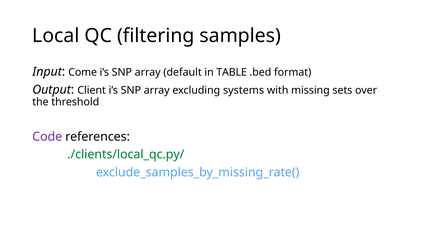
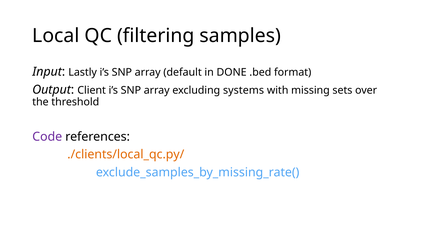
Come: Come -> Lastly
TABLE: TABLE -> DONE
./clients/local_qc.py/ colour: green -> orange
